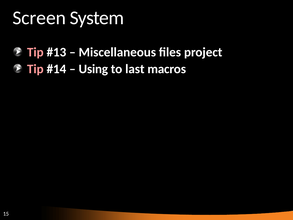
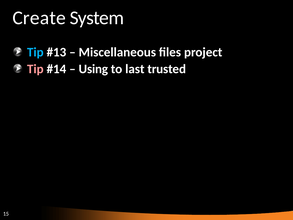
Screen: Screen -> Create
Tip at (35, 52) colour: pink -> light blue
macros: macros -> trusted
